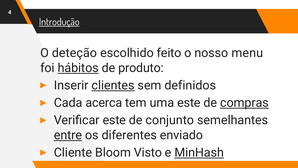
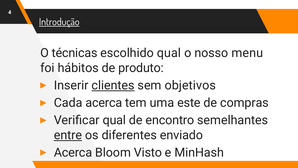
deteção: deteção -> técnicas
escolhido feito: feito -> qual
hábitos underline: present -> none
definidos: definidos -> objetivos
compras underline: present -> none
Verificar este: este -> qual
conjunto: conjunto -> encontro
Cliente at (73, 152): Cliente -> Acerca
MinHash underline: present -> none
